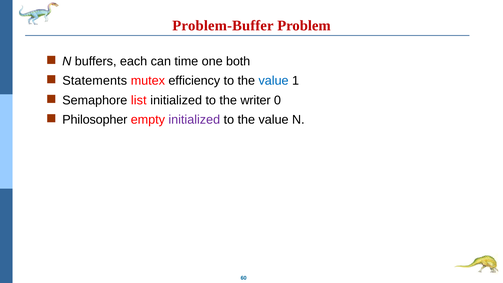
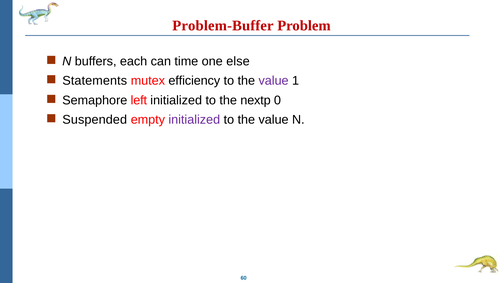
both: both -> else
value at (274, 81) colour: blue -> purple
list: list -> left
writer: writer -> nextp
Philosopher: Philosopher -> Suspended
